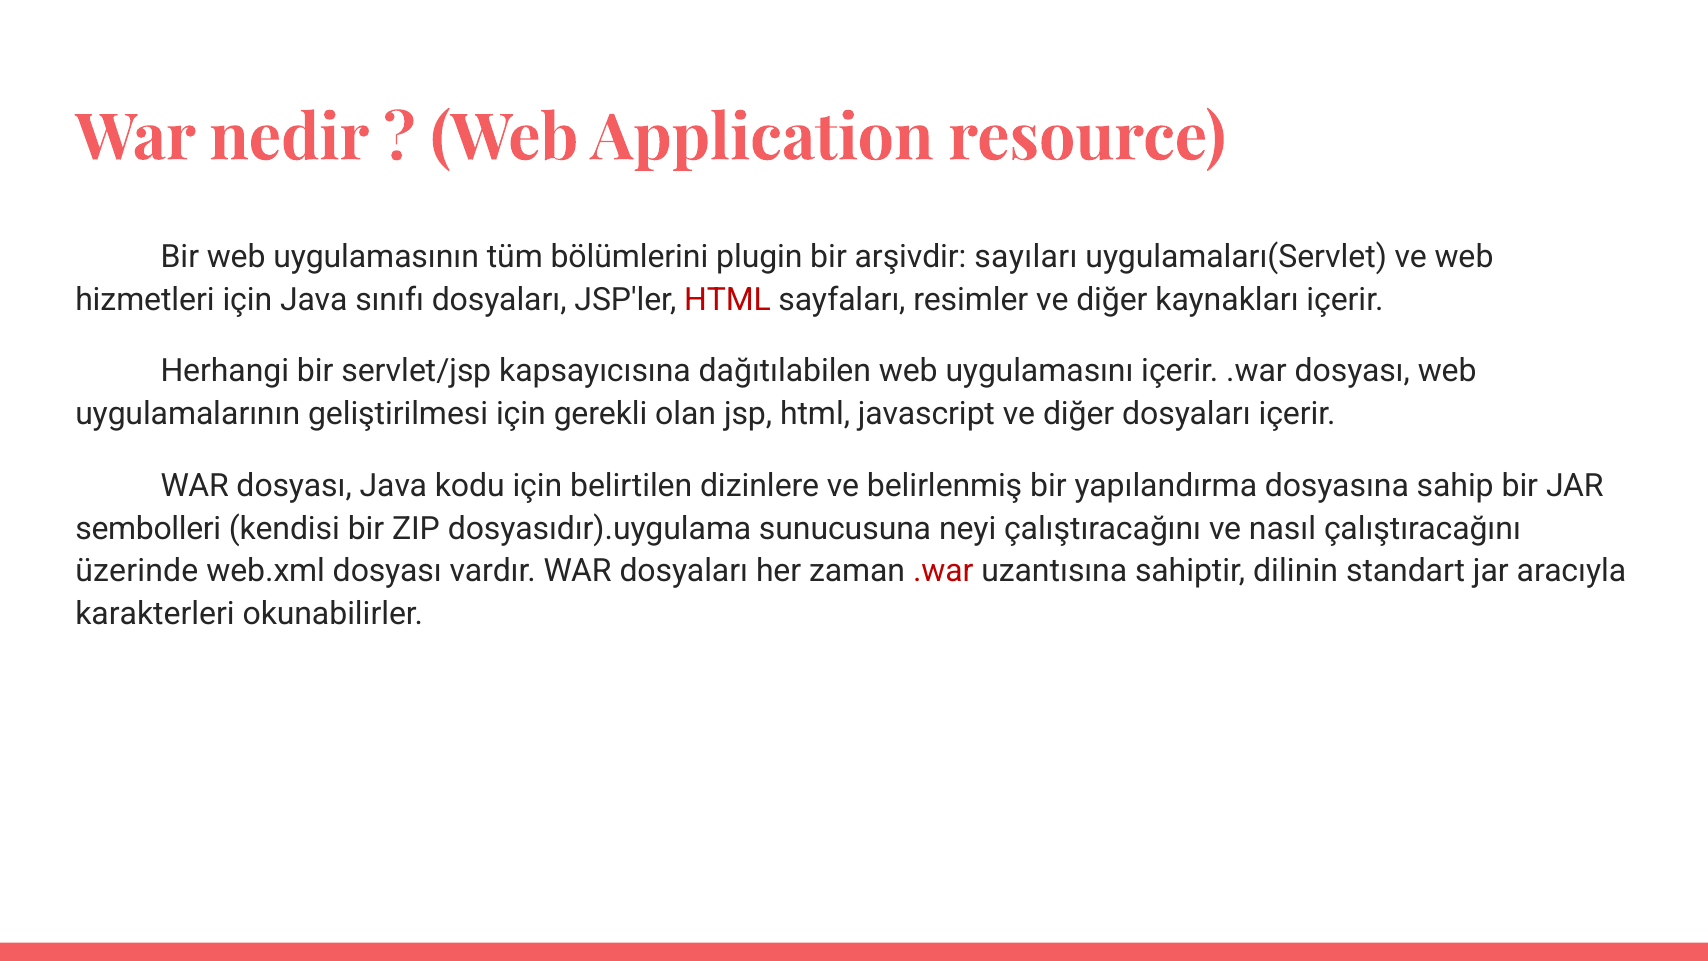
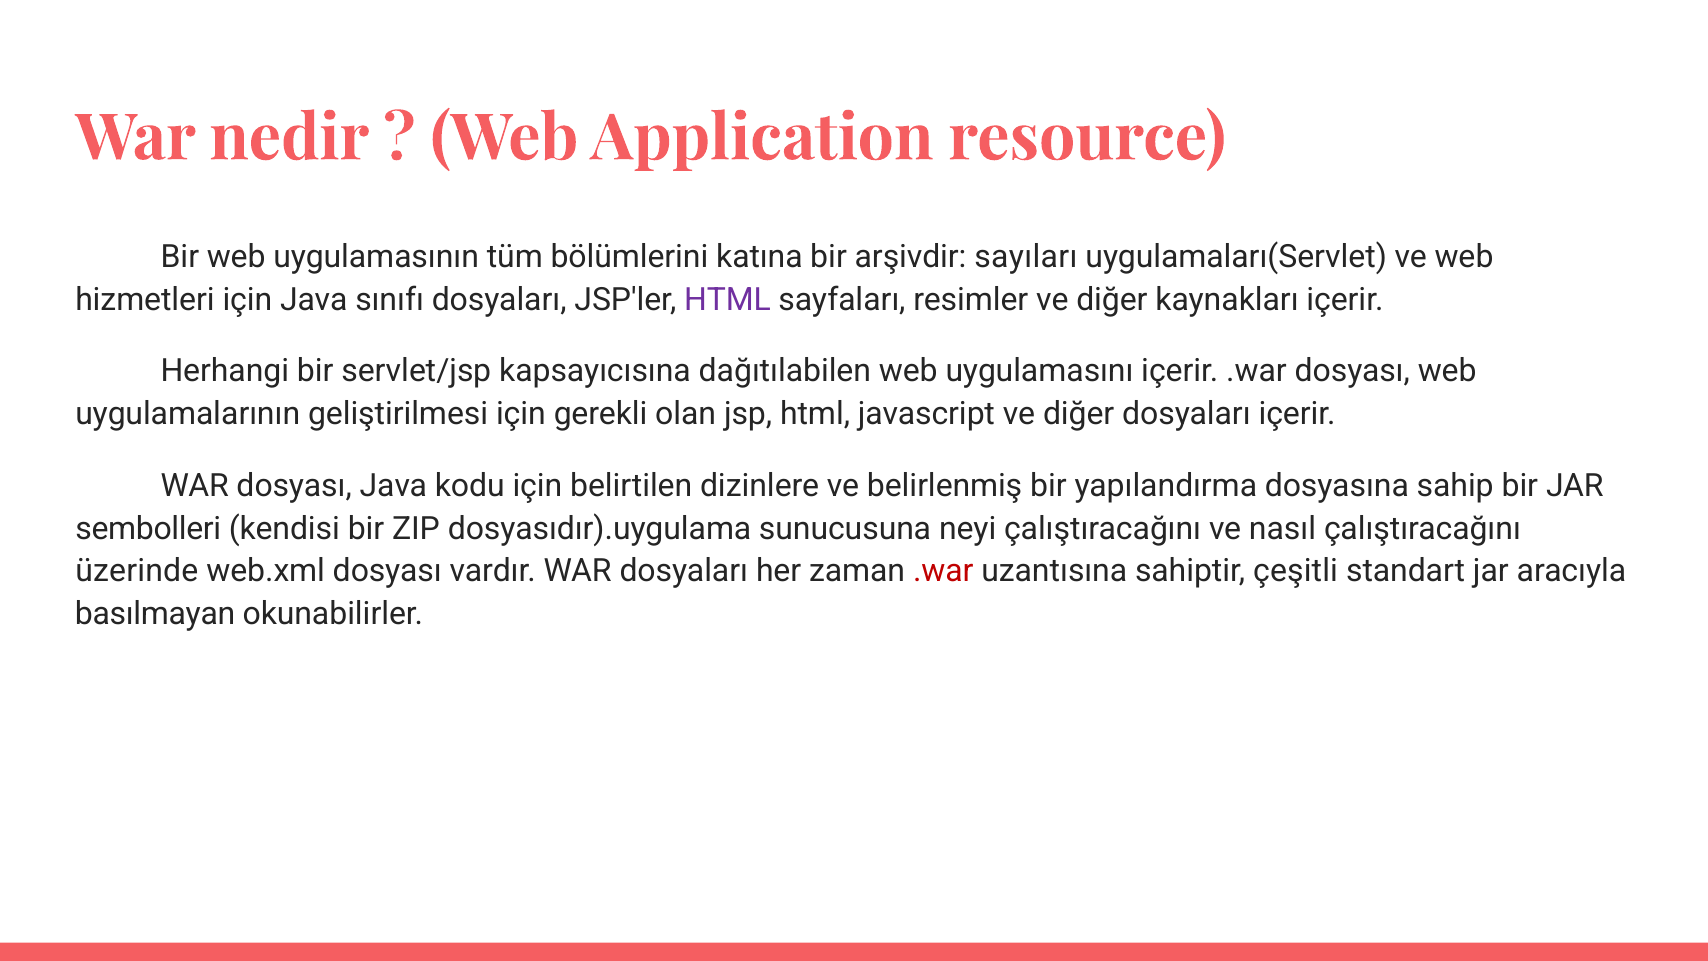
plugin: plugin -> katına
HTML at (728, 300) colour: red -> purple
dilinin: dilinin -> çeşitli
karakterleri: karakterleri -> basılmayan
